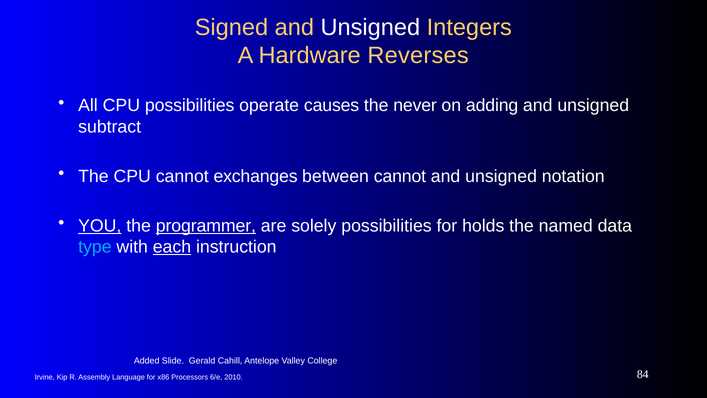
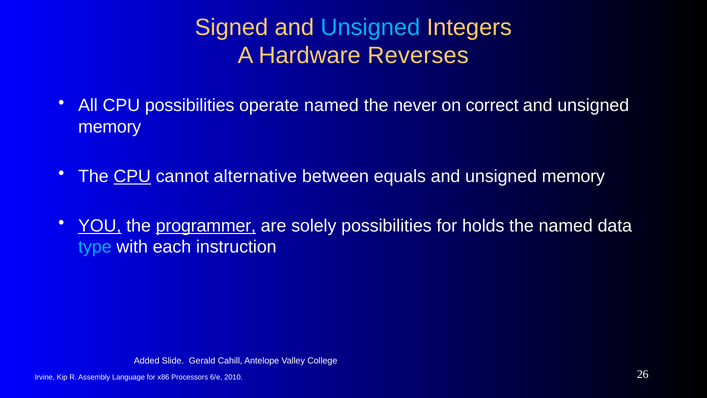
Unsigned at (370, 27) colour: white -> light blue
operate causes: causes -> named
adding: adding -> correct
subtract at (110, 127): subtract -> memory
CPU at (132, 176) underline: none -> present
exchanges: exchanges -> alternative
between cannot: cannot -> equals
notation at (573, 176): notation -> memory
each underline: present -> none
84: 84 -> 26
